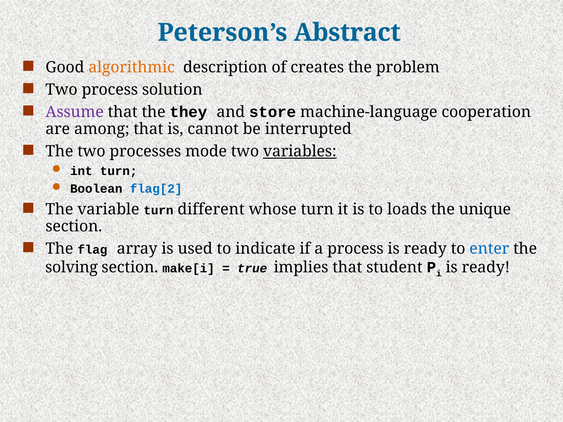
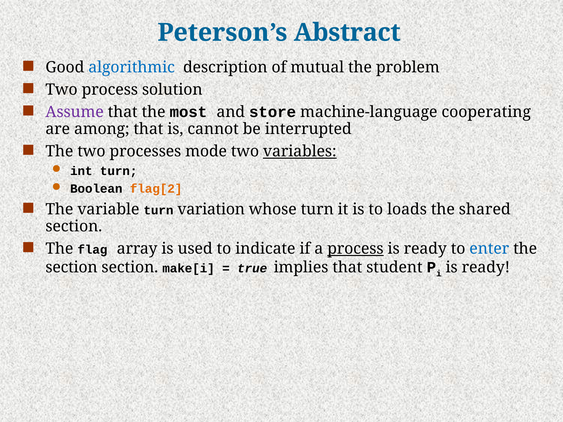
algorithmic colour: orange -> blue
creates: creates -> mutual
they: they -> most
cooperation: cooperation -> cooperating
flag[2 colour: blue -> orange
different: different -> variation
unique: unique -> shared
process at (355, 249) underline: none -> present
solving at (72, 268): solving -> section
